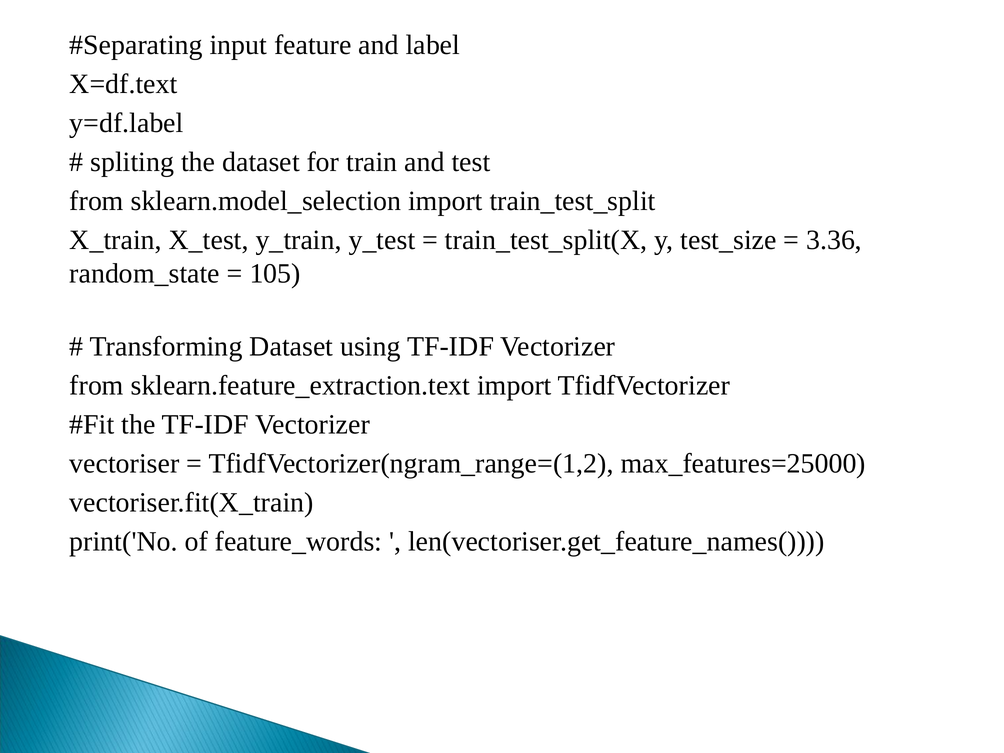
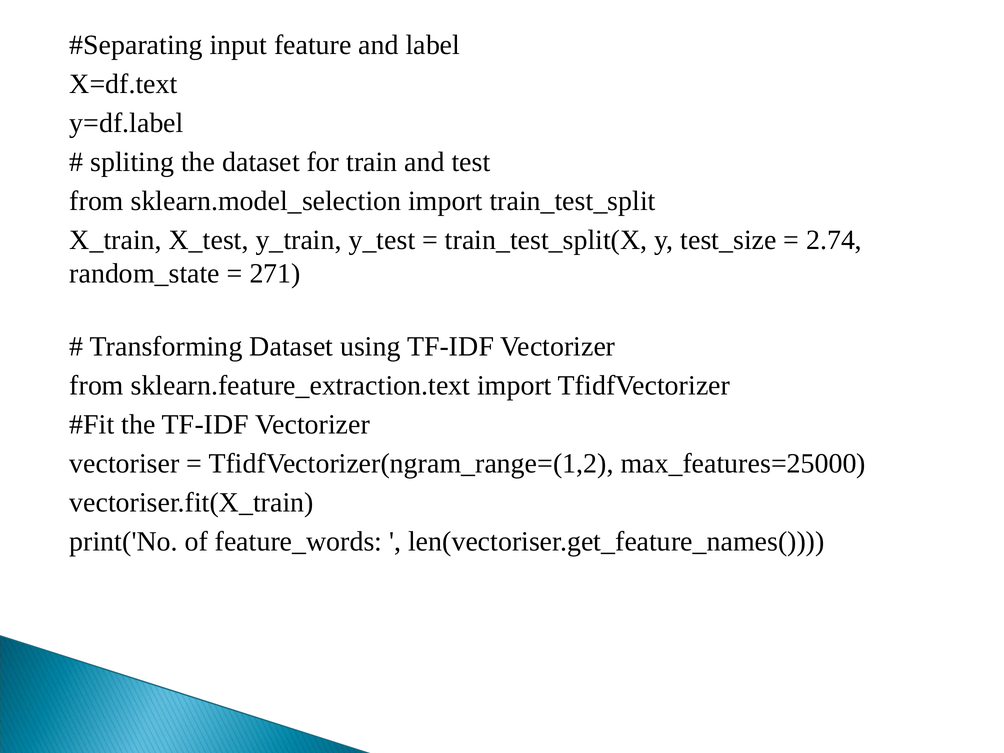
3.36: 3.36 -> 2.74
105: 105 -> 271
